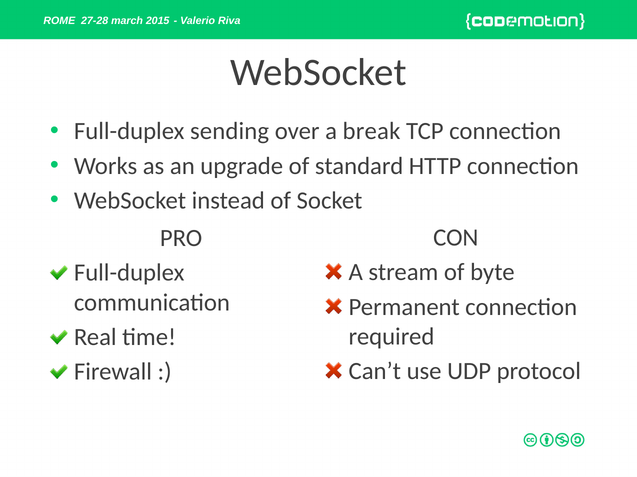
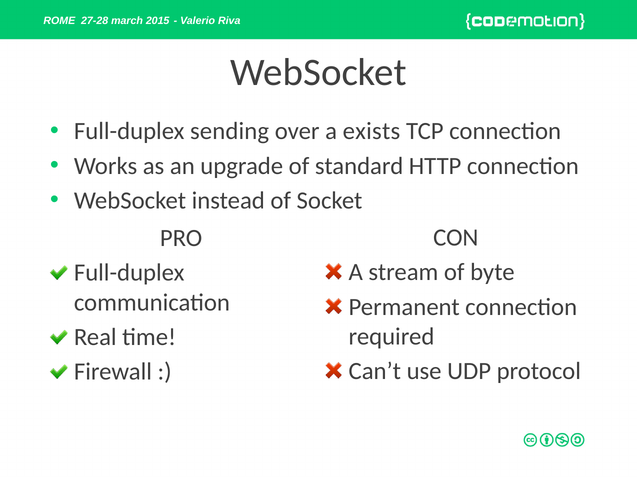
break: break -> exists
